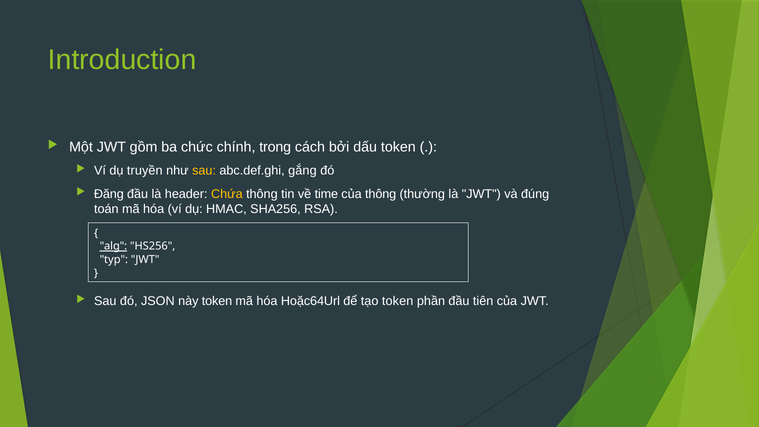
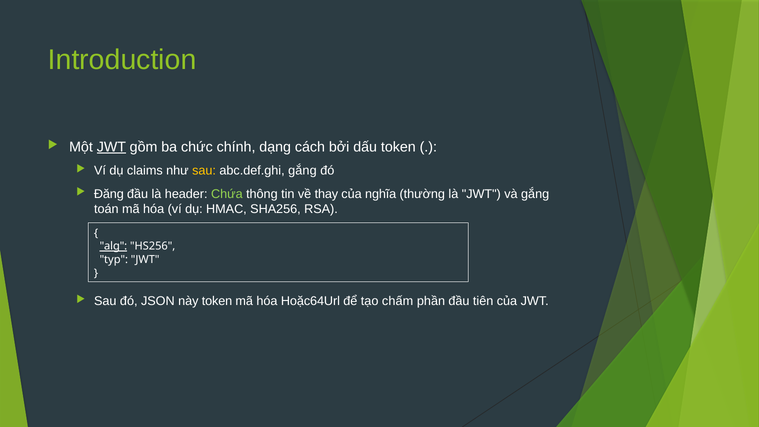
JWT at (111, 147) underline: none -> present
trong: trong -> dạng
truyền: truyền -> claims
Chứa colour: yellow -> light green
time: time -> thay
của thông: thông -> nghĩa
và đúng: đúng -> gắng
tạo token: token -> chấm
